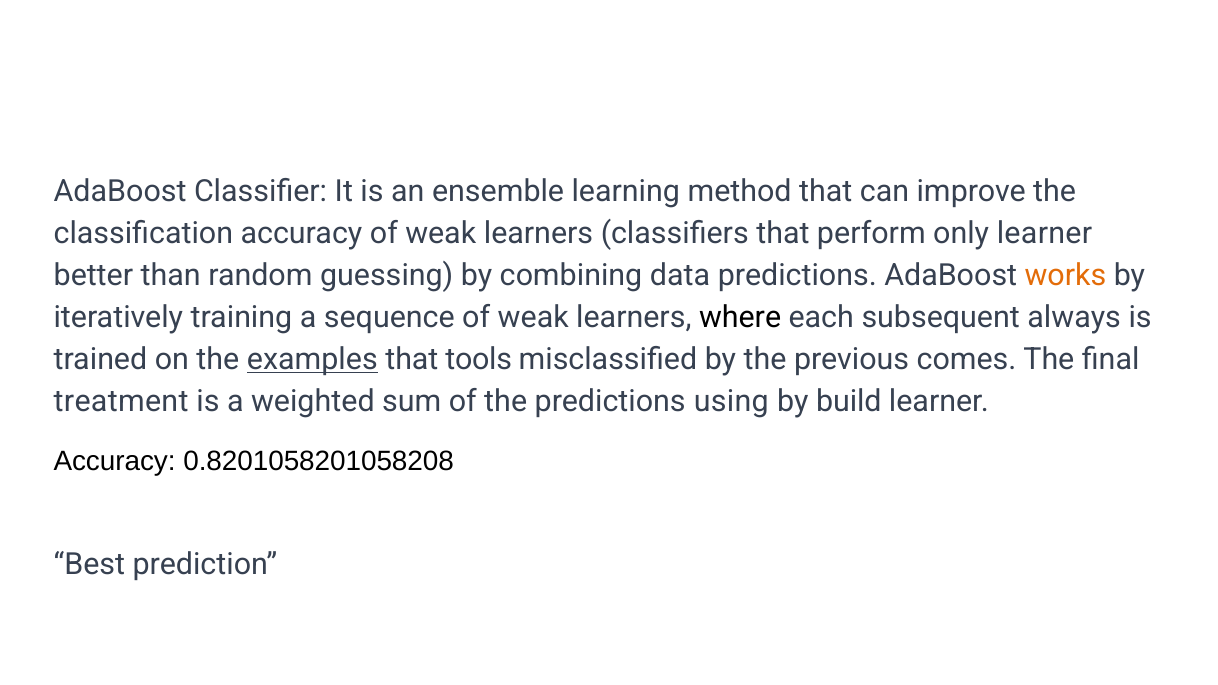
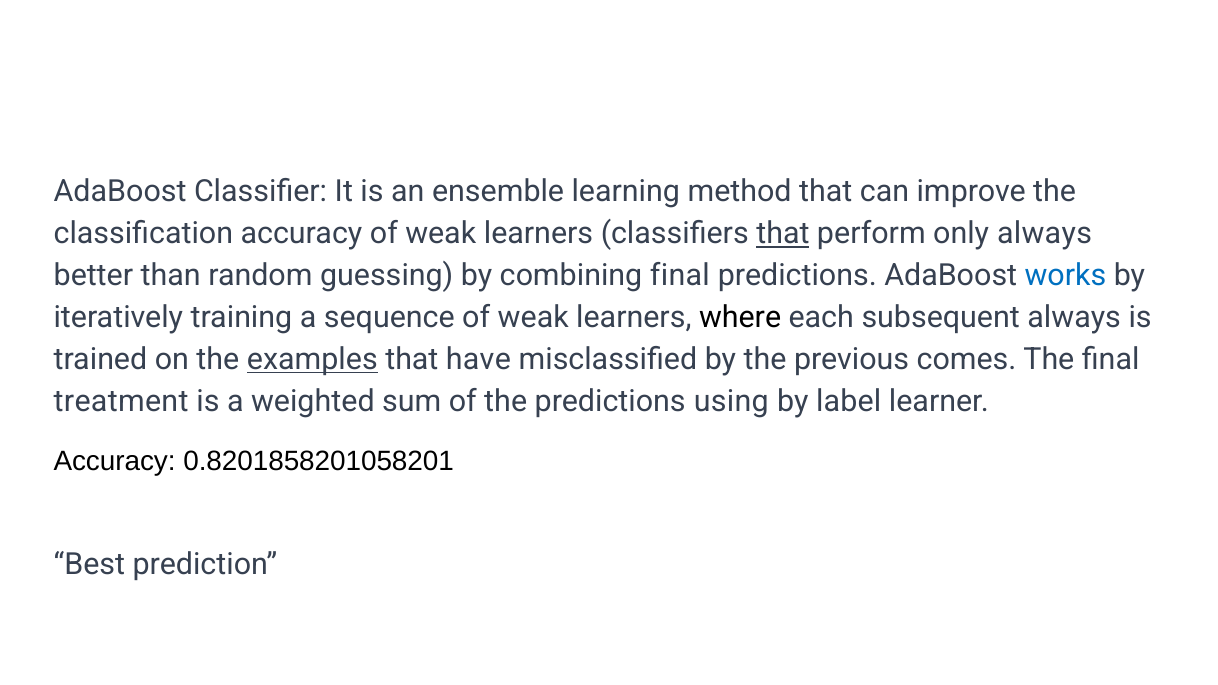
that at (783, 234) underline: none -> present
only learner: learner -> always
combining data: data -> final
works colour: orange -> blue
tools: tools -> have
build: build -> label
0.8201058201058208: 0.8201058201058208 -> 0.8201858201058201
